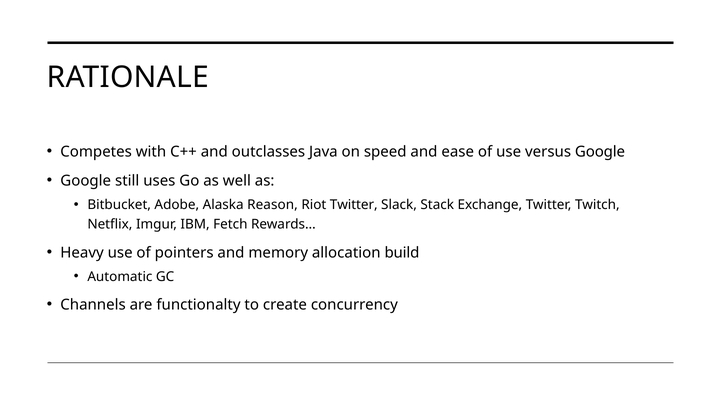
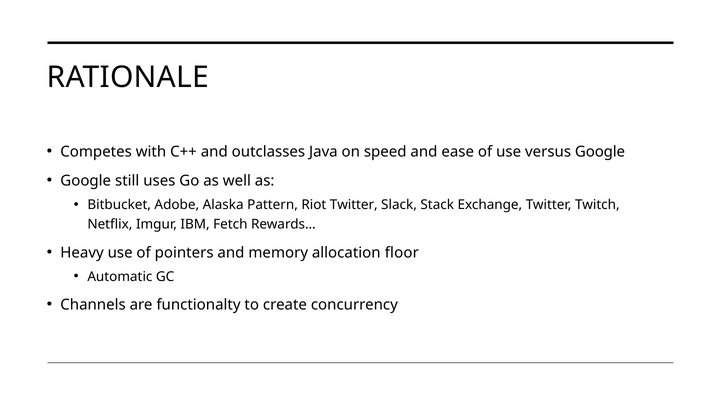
Reason: Reason -> Pattern
build: build -> floor
